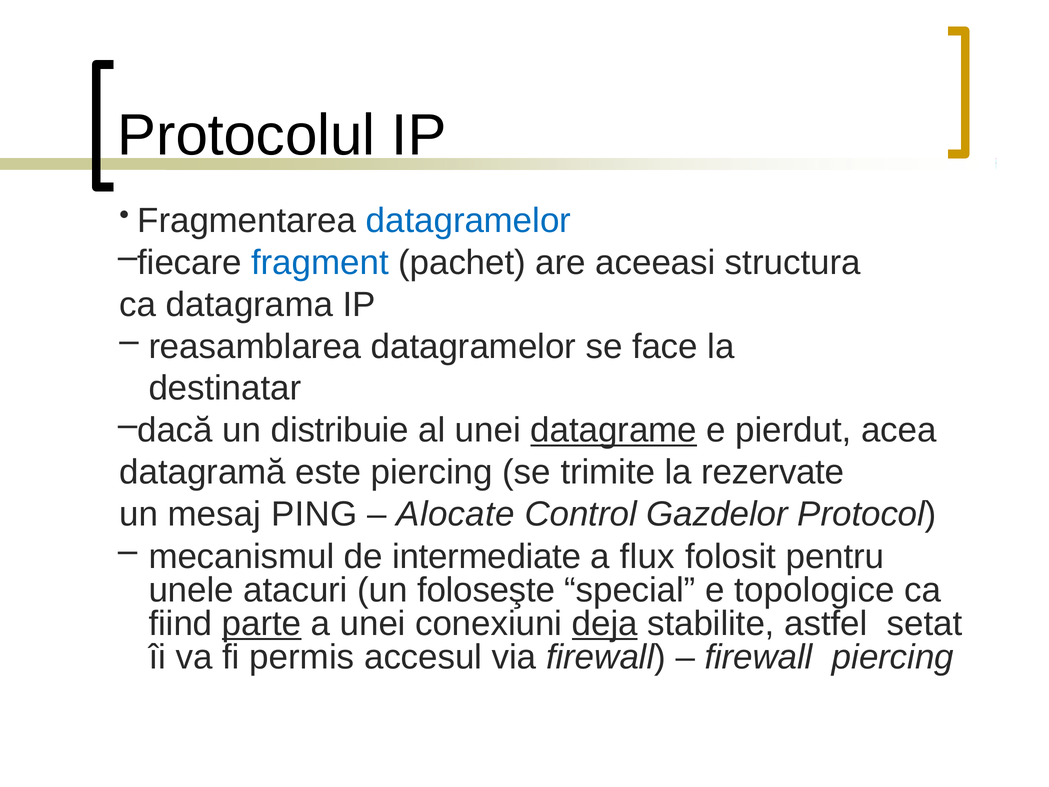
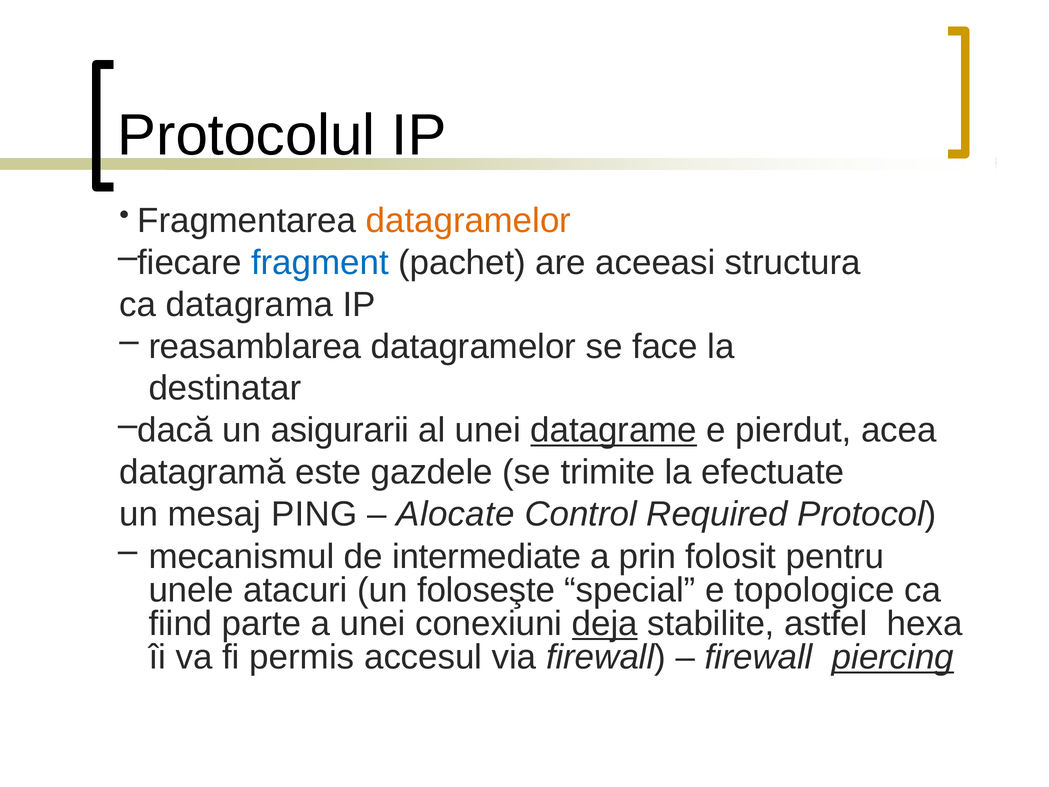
datagramelor at (469, 220) colour: blue -> orange
distribuie: distribuie -> asigurarii
este piercing: piercing -> gazdele
rezervate: rezervate -> efectuate
Gazdelor: Gazdelor -> Required
flux: flux -> prin
parte underline: present -> none
setat: setat -> hexa
piercing at (893, 657) underline: none -> present
